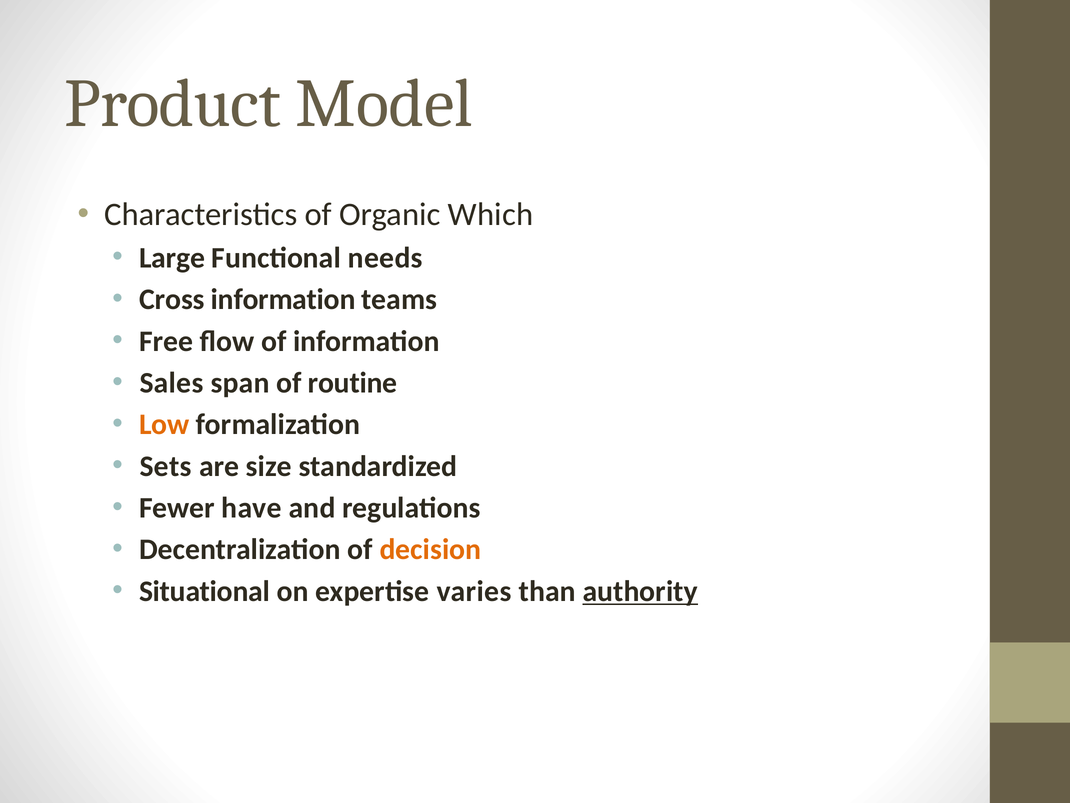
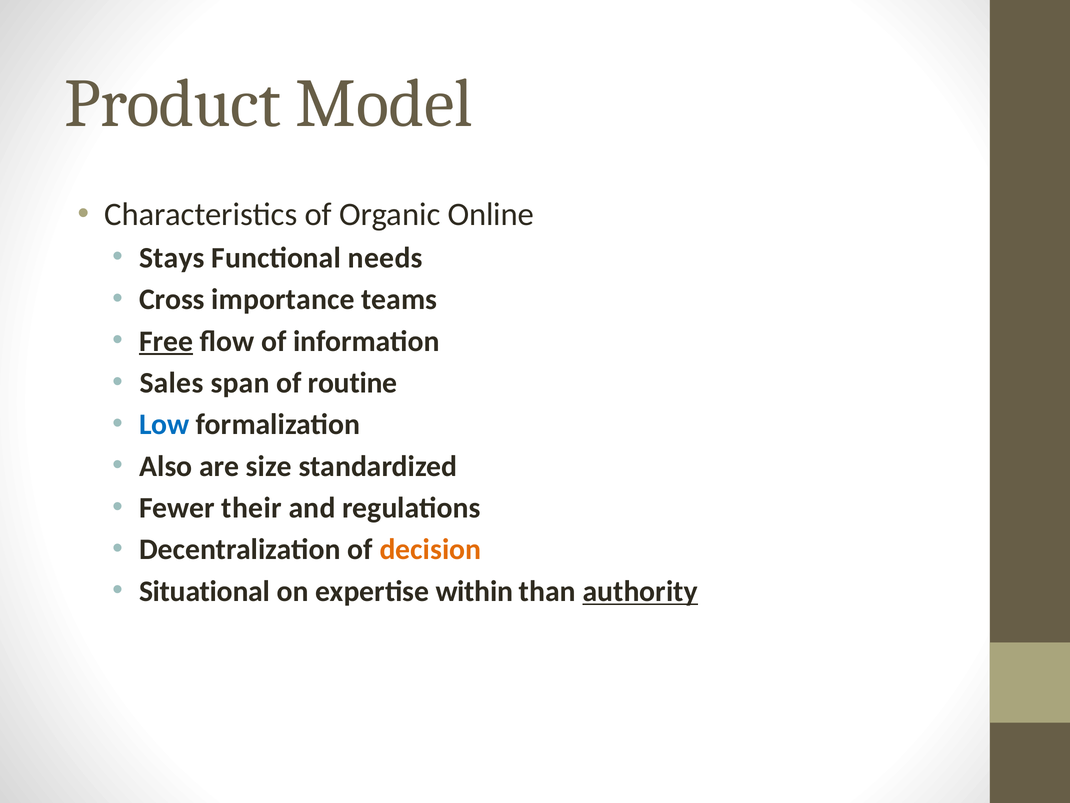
Which: Which -> Online
Large: Large -> Stays
Cross information: information -> importance
Free underline: none -> present
Low colour: orange -> blue
Sets: Sets -> Also
have: have -> their
varies: varies -> within
